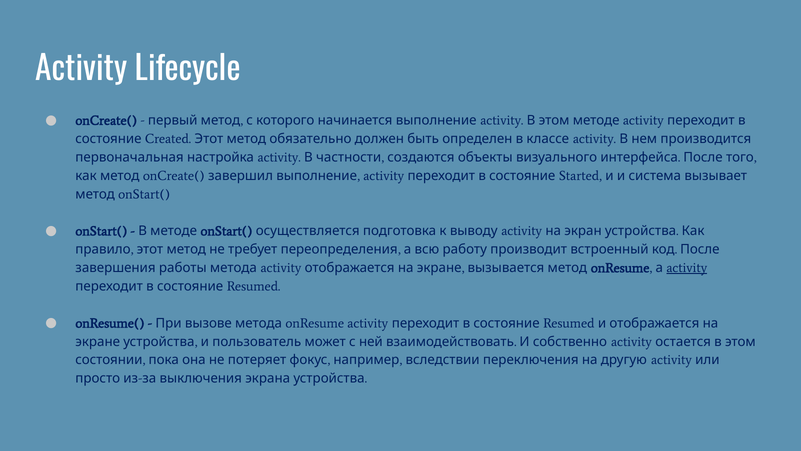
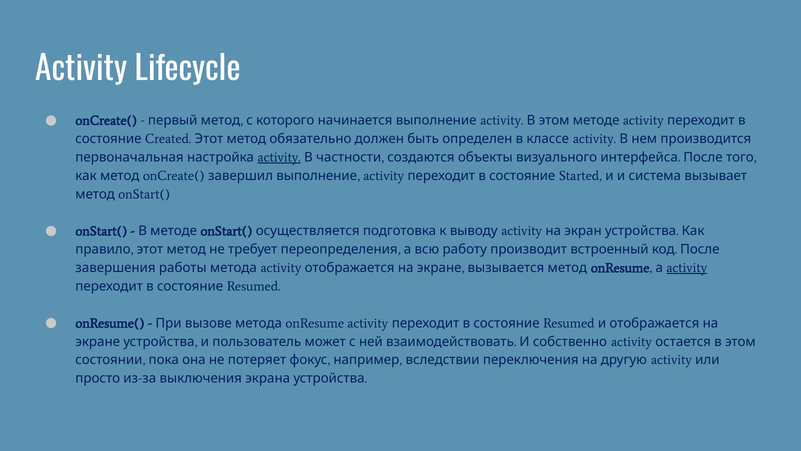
activity at (279, 157) underline: none -> present
